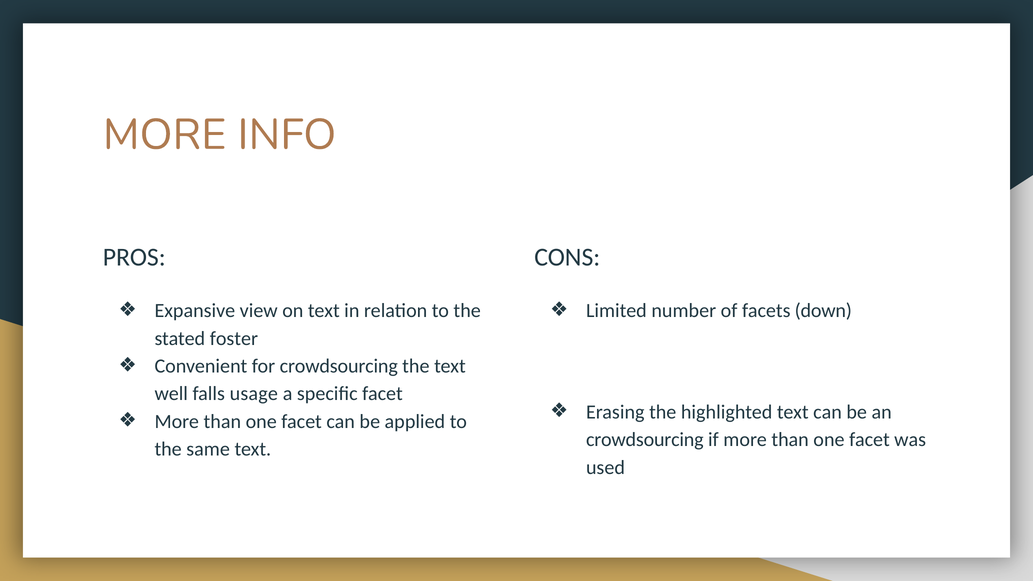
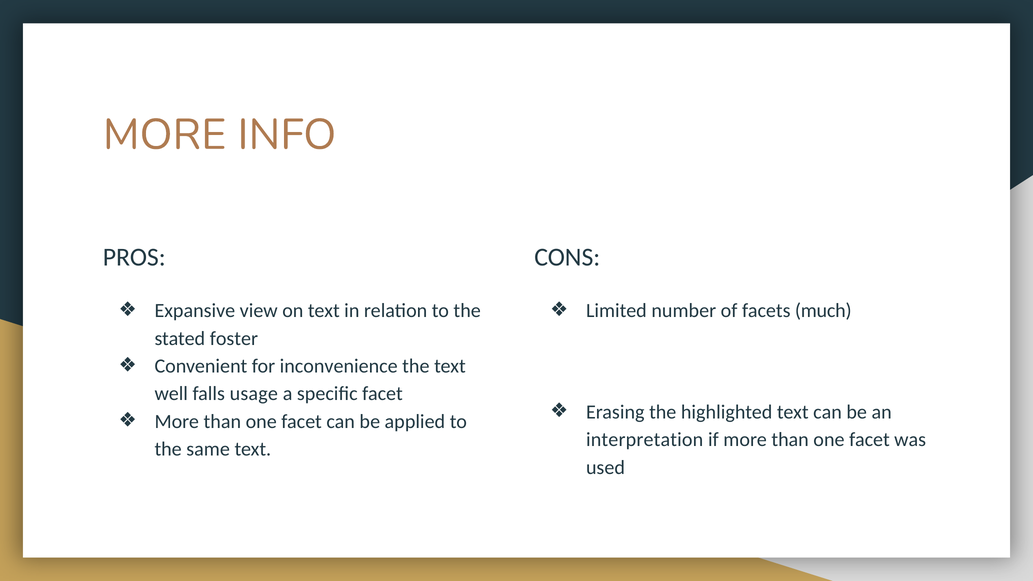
down: down -> much
for crowdsourcing: crowdsourcing -> inconvenience
crowdsourcing at (645, 440): crowdsourcing -> interpretation
